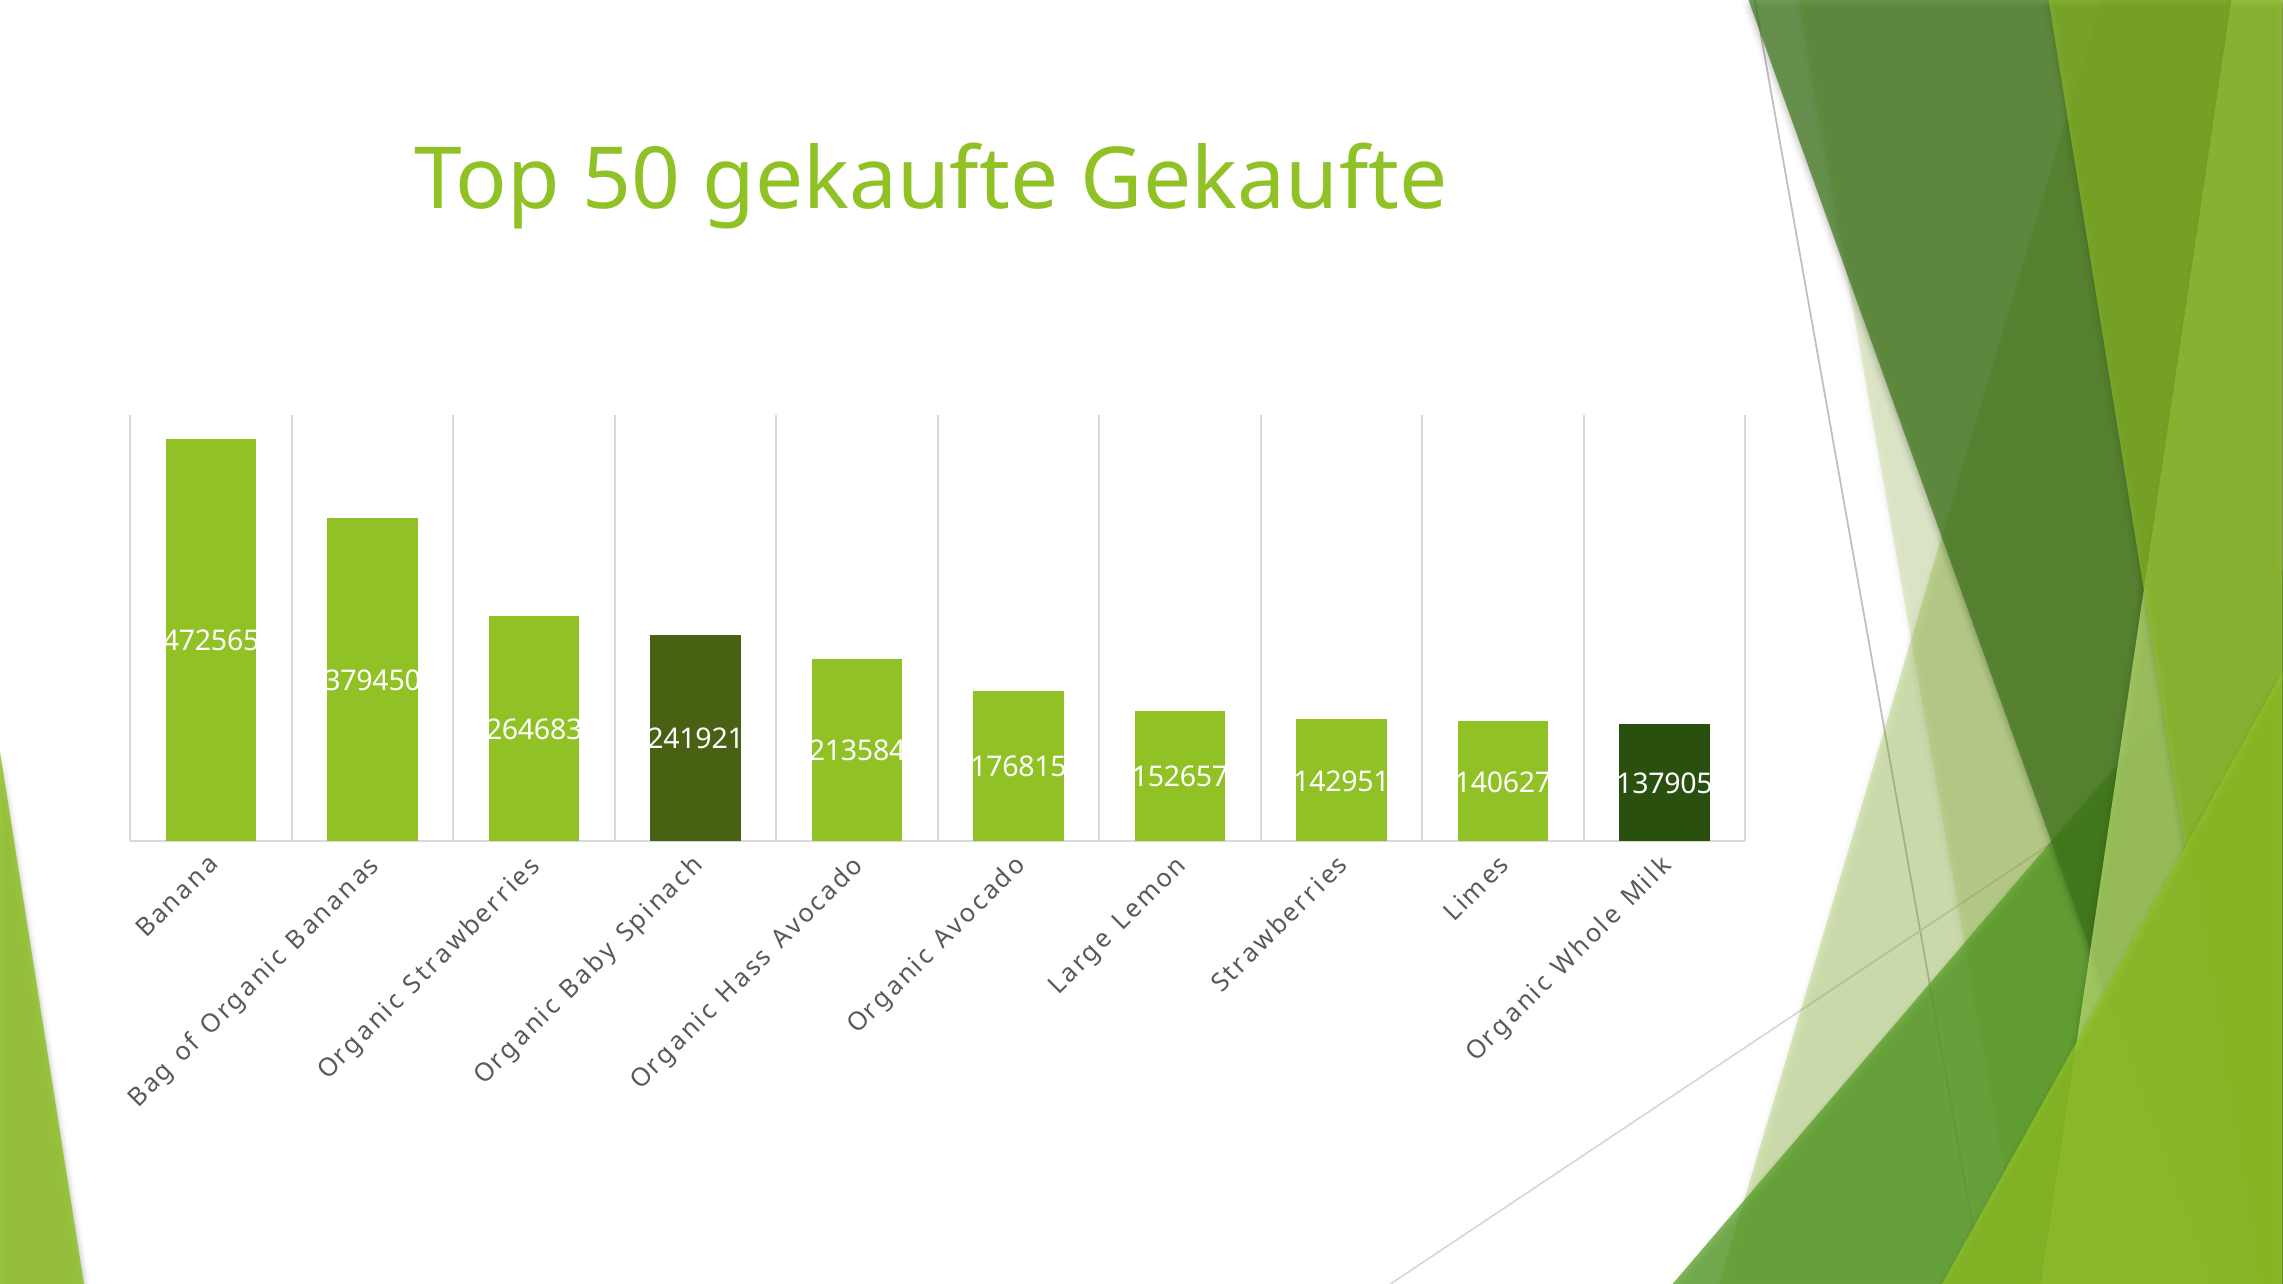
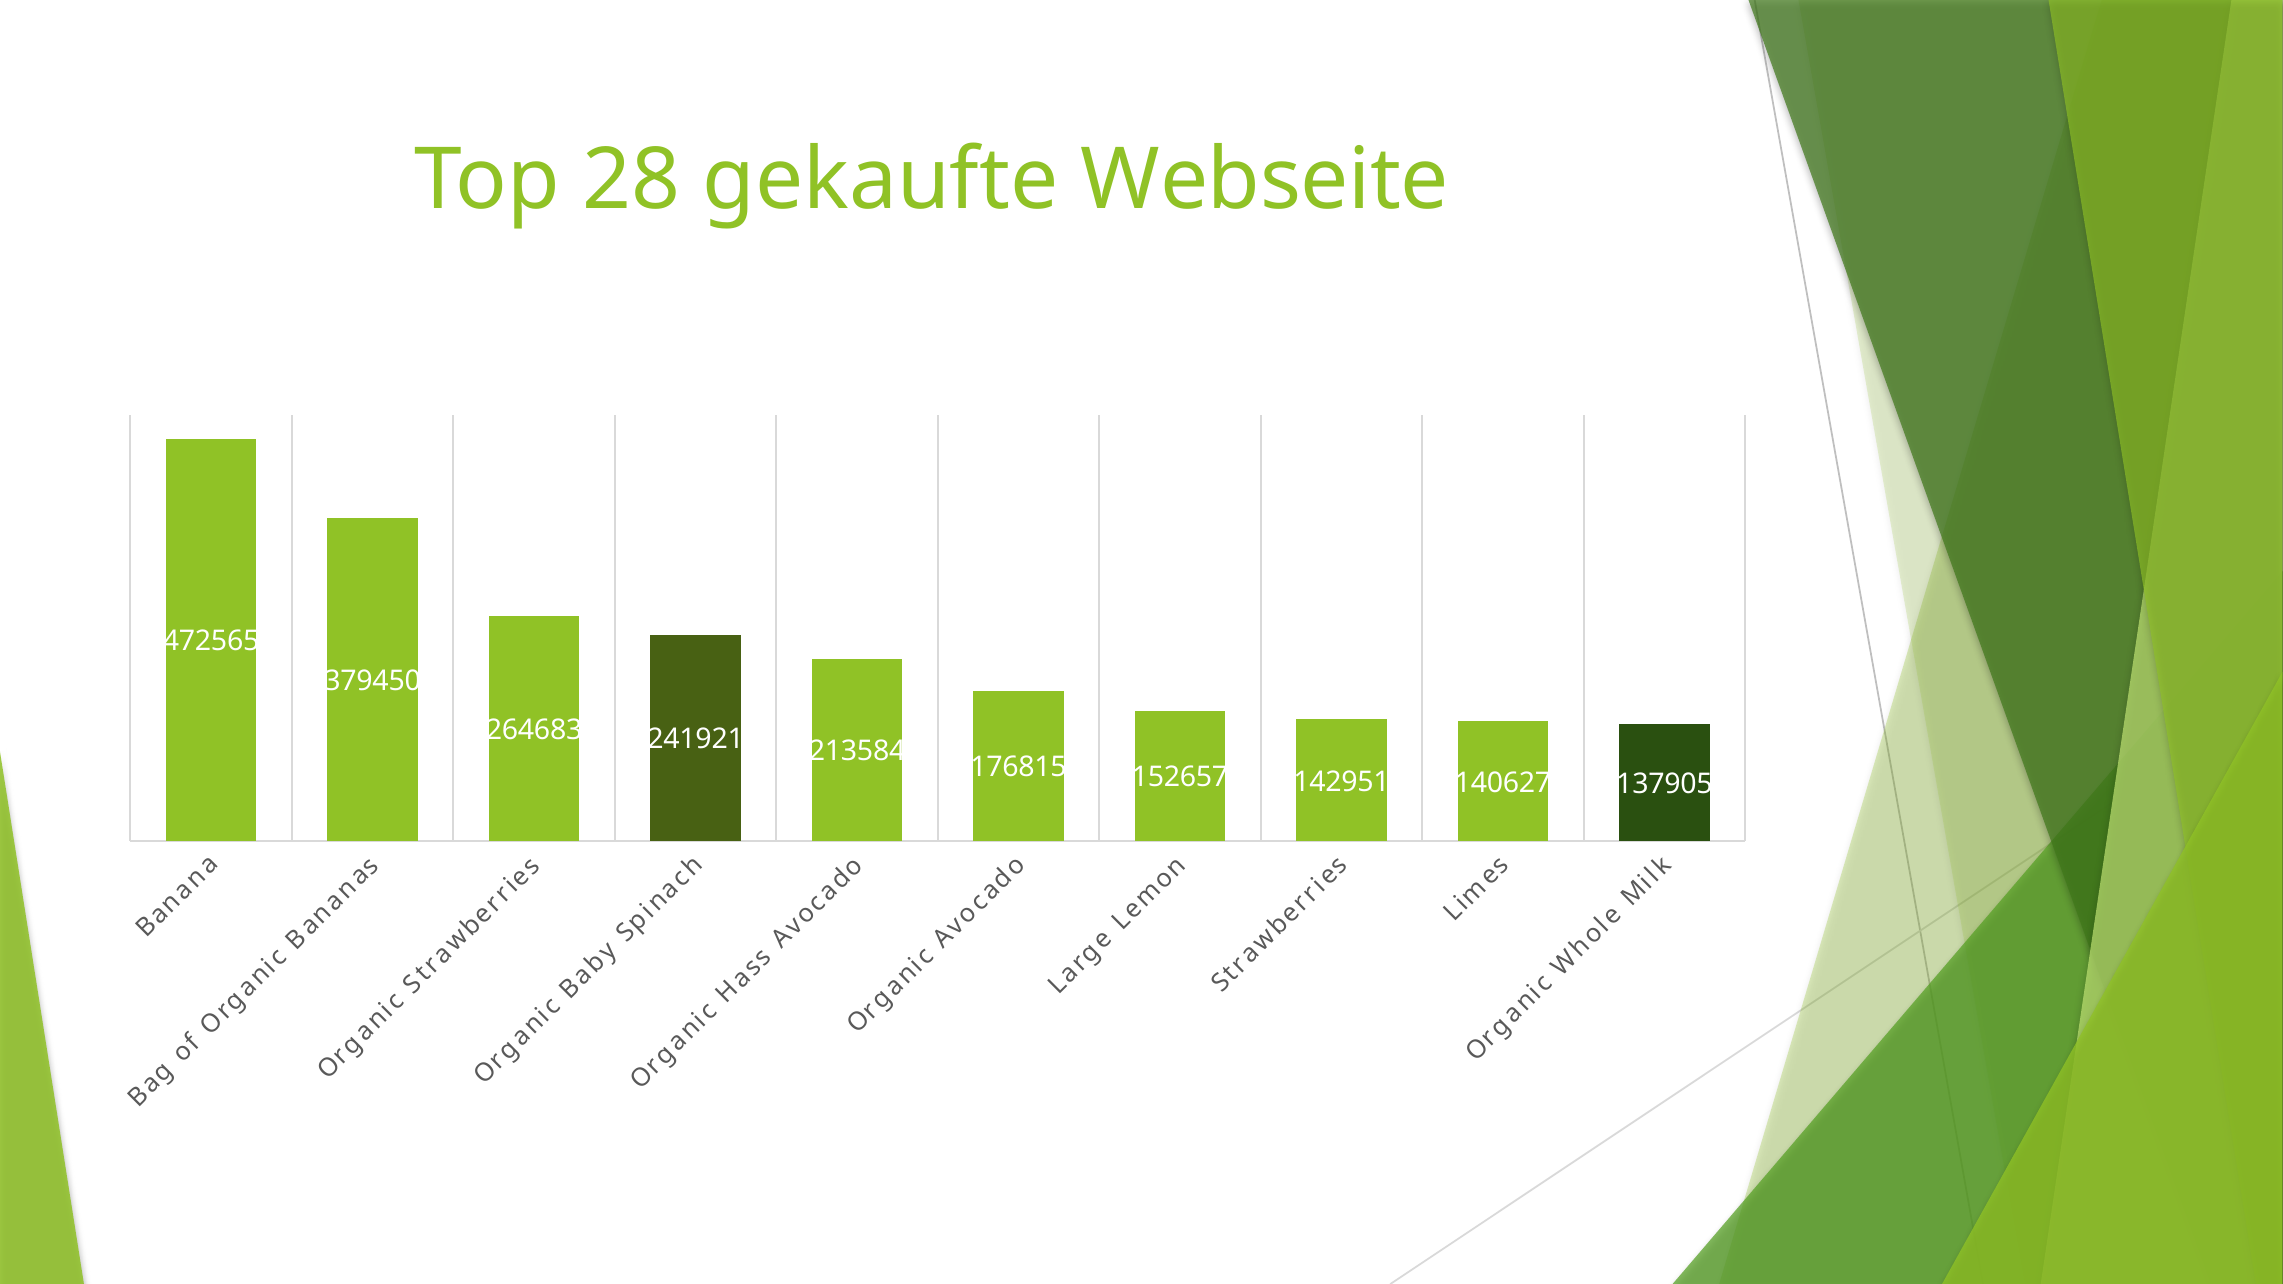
50: 50 -> 28
gekaufte Gekaufte: Gekaufte -> Webseite
